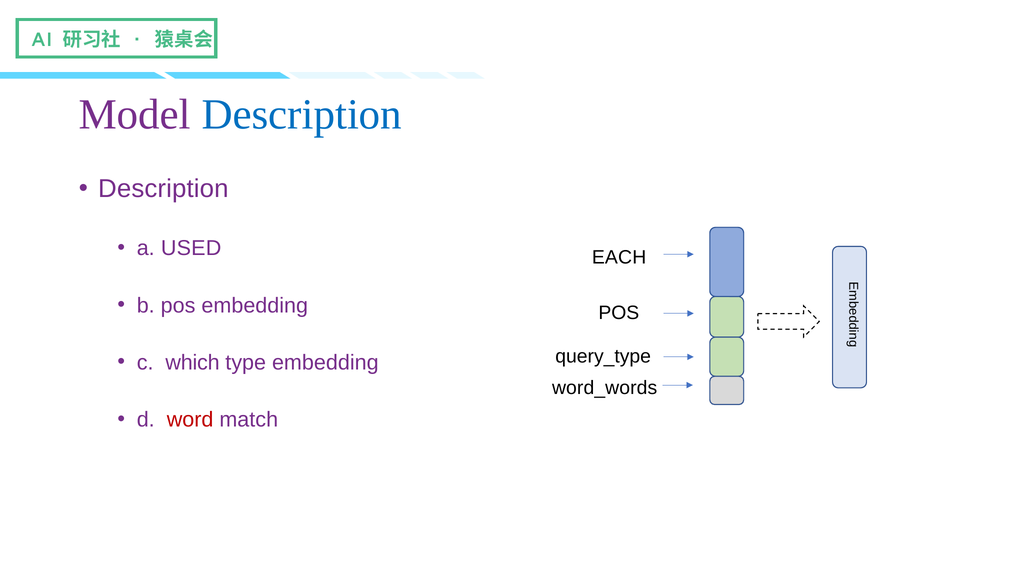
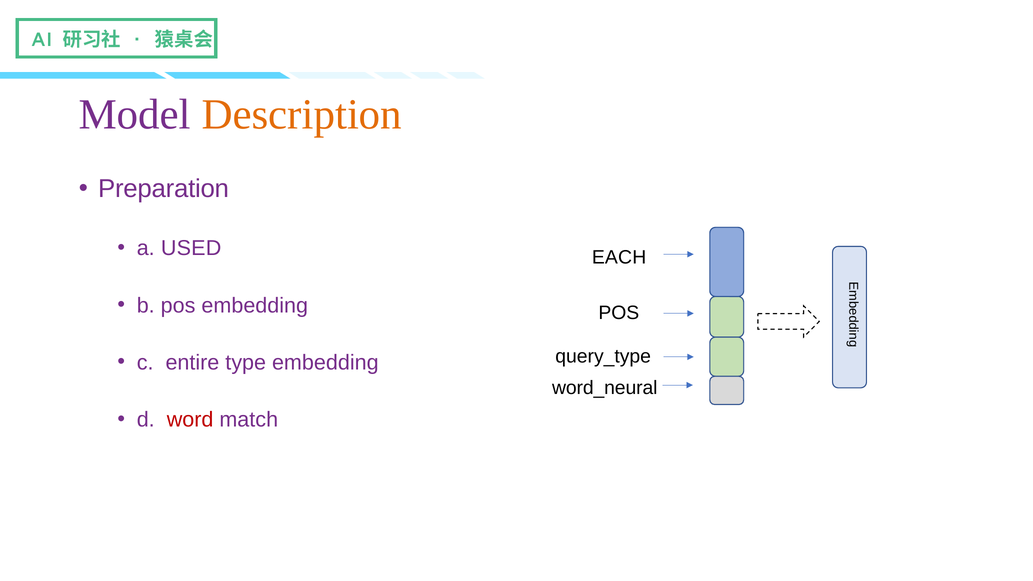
Description at (302, 115) colour: blue -> orange
Description at (163, 189): Description -> Preparation
which: which -> entire
word_words: word_words -> word_neural
